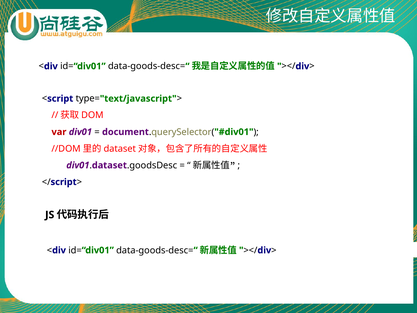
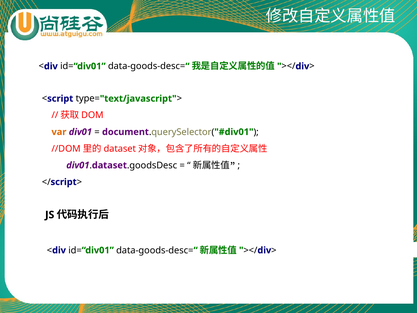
var colour: red -> orange
